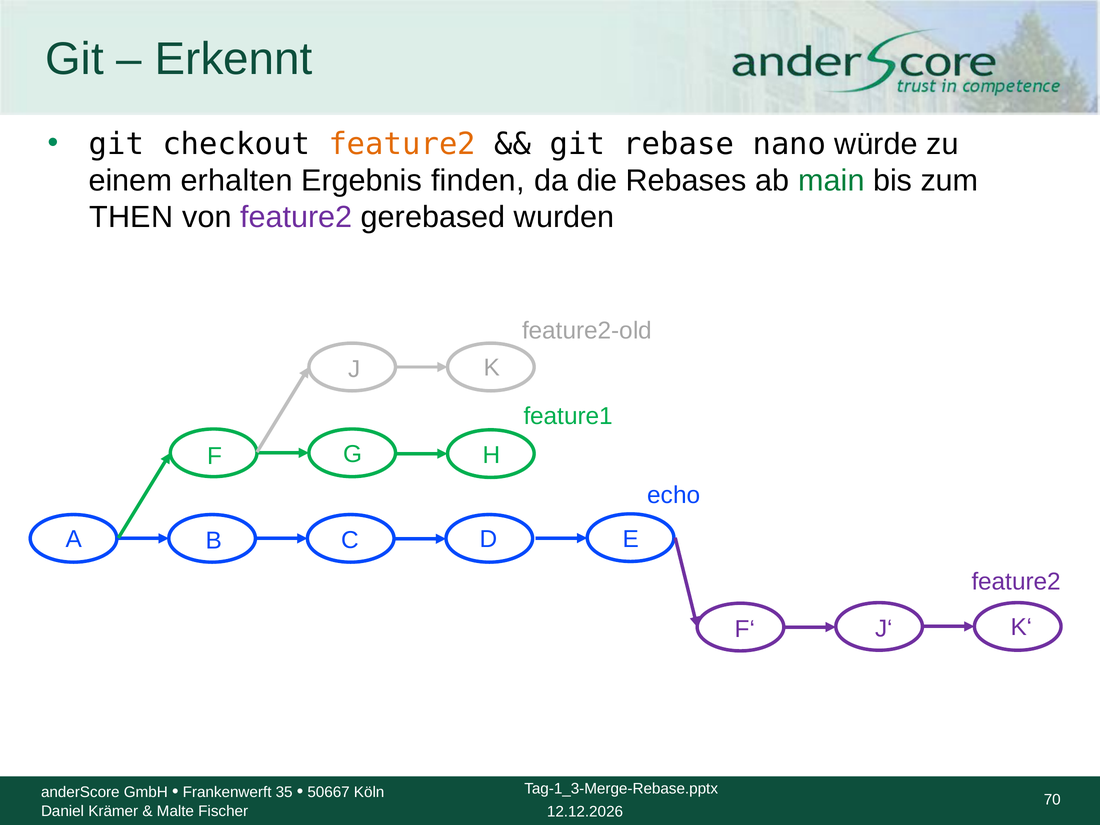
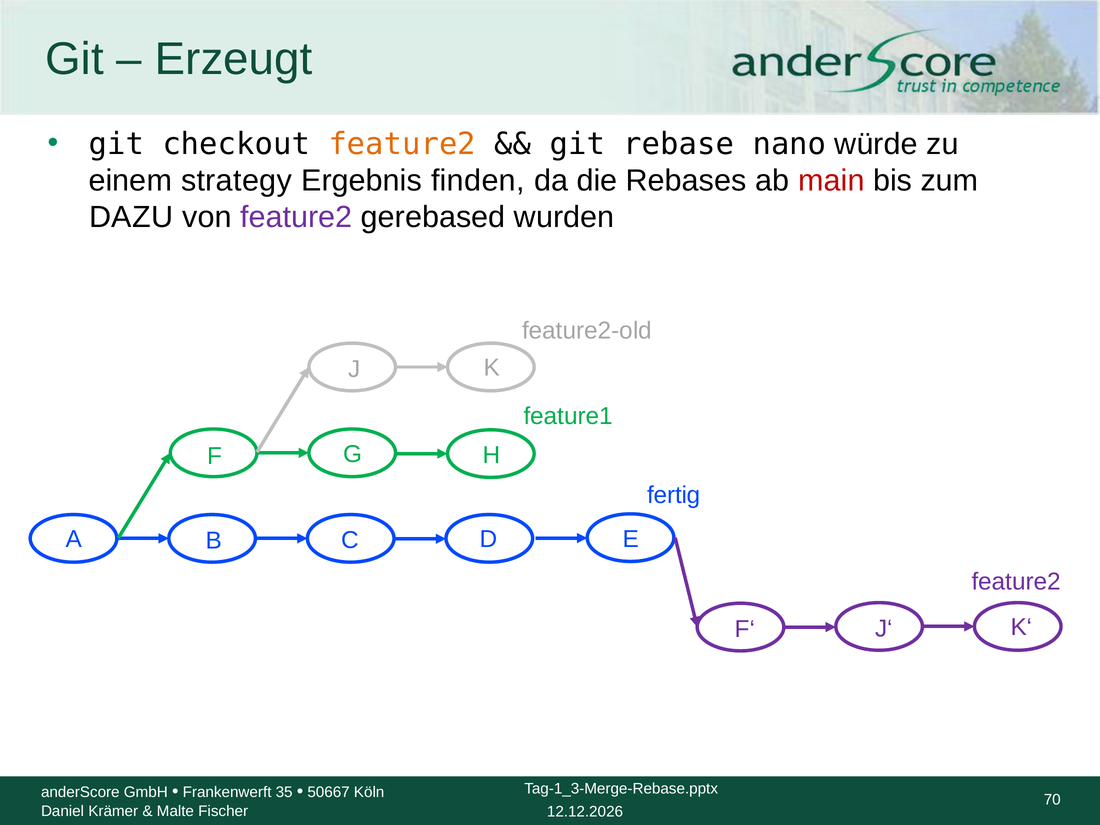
Erkennt: Erkennt -> Erzeugt
erhalten: erhalten -> strategy
main colour: green -> red
THEN: THEN -> DAZU
echo: echo -> fertig
